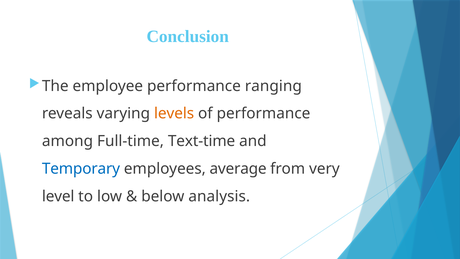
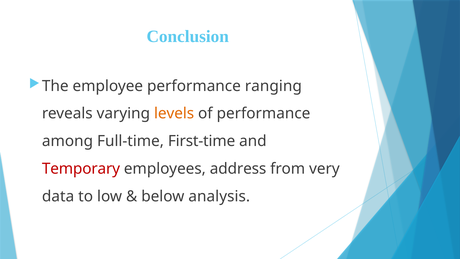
Text-time: Text-time -> First-time
Temporary colour: blue -> red
average: average -> address
level: level -> data
